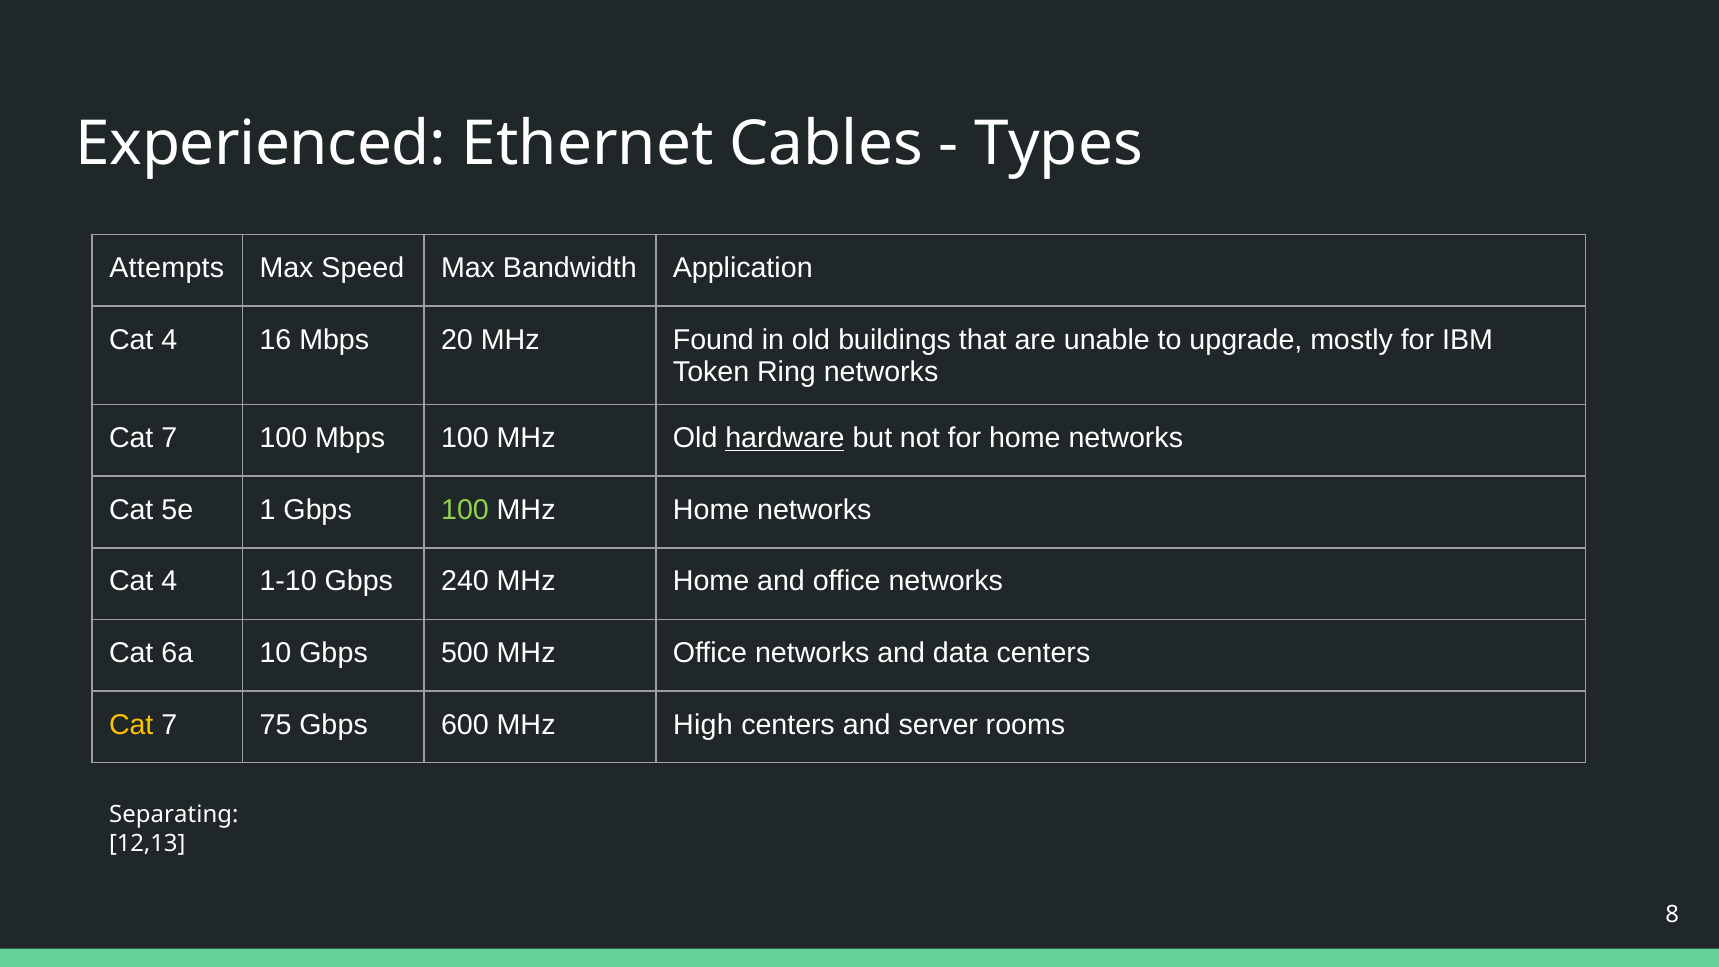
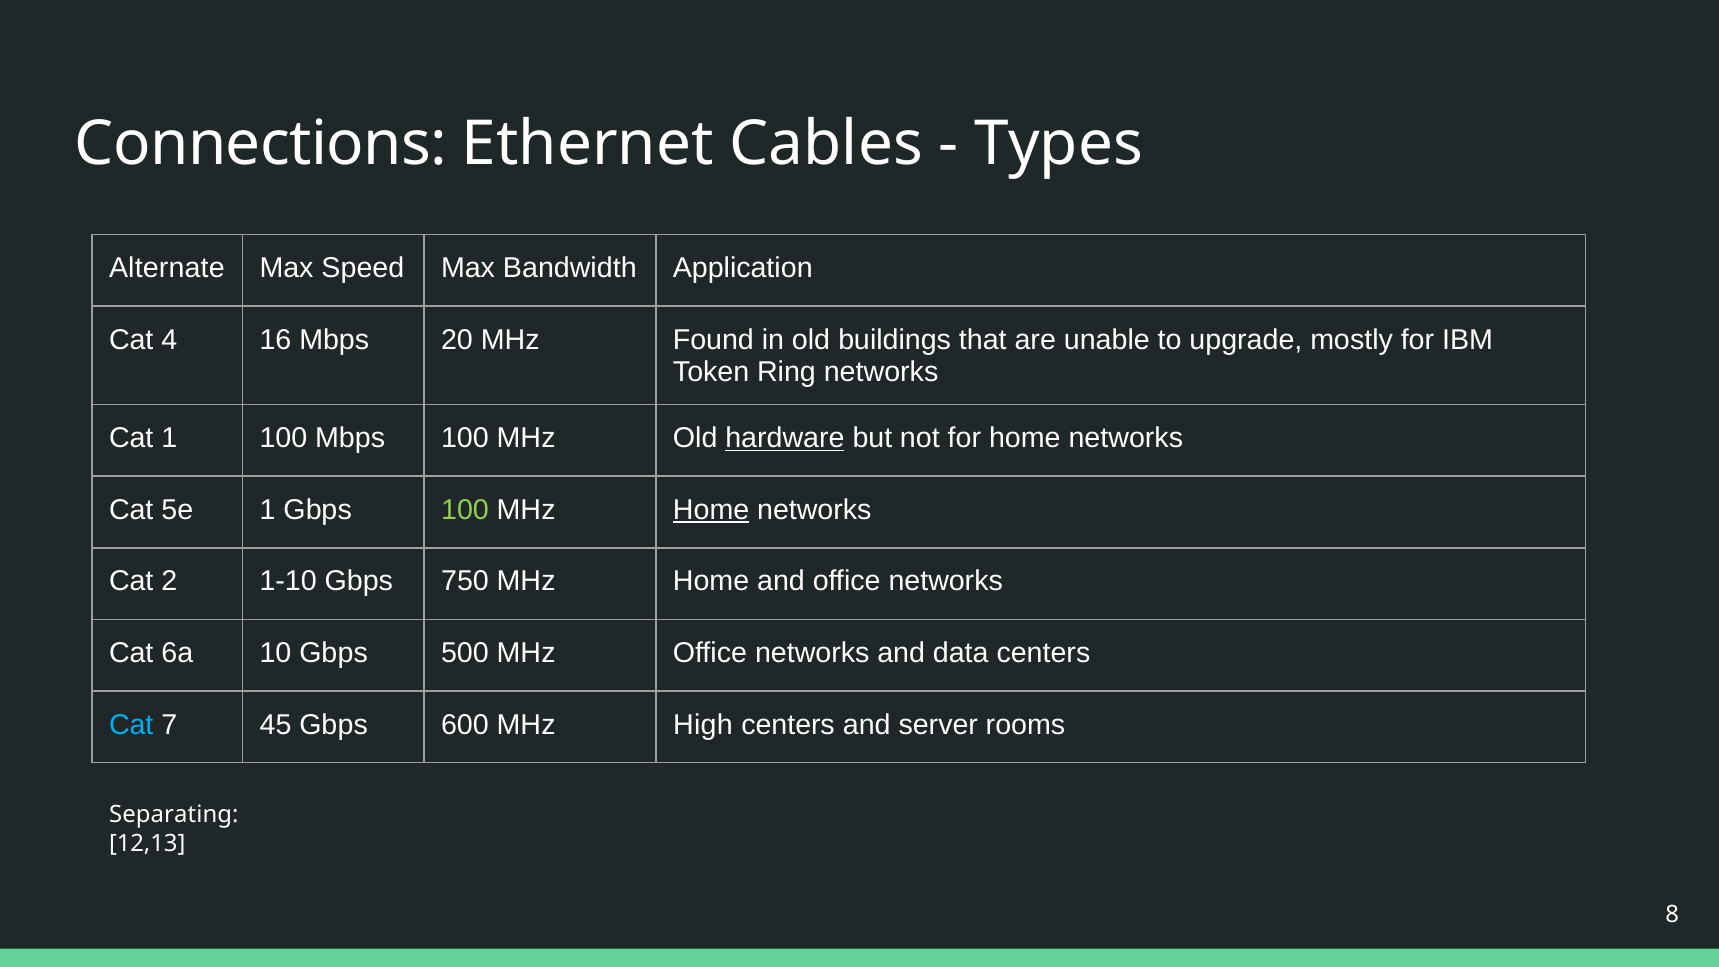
Experienced: Experienced -> Connections
Attempts: Attempts -> Alternate
7 at (169, 438): 7 -> 1
Home at (711, 510) underline: none -> present
4 at (169, 581): 4 -> 2
240: 240 -> 750
Cat at (131, 725) colour: yellow -> light blue
75: 75 -> 45
